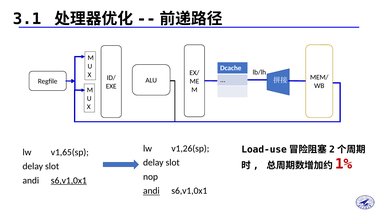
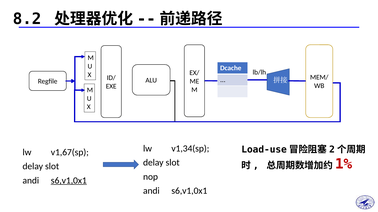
3.1: 3.1 -> 8.2
v1,26(sp: v1,26(sp -> v1,34(sp
v1,65(sp: v1,65(sp -> v1,67(sp
andi at (151, 191) underline: present -> none
